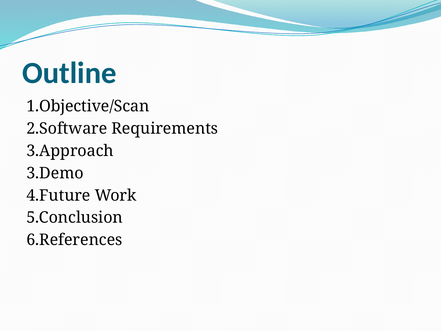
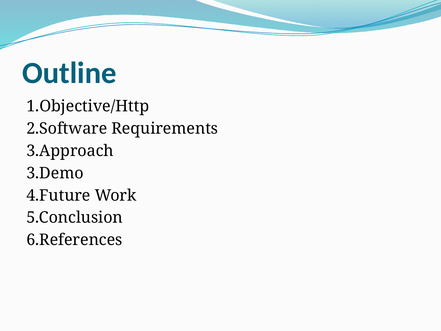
1.Objective/Scan: 1.Objective/Scan -> 1.Objective/Http
